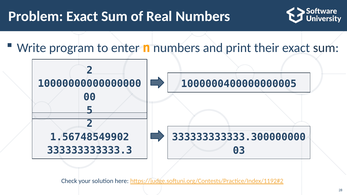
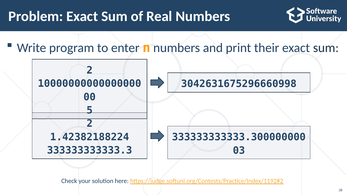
1000000400000000005: 1000000400000000005 -> 3042631675296660998
1.56748549902: 1.56748549902 -> 1.42382188224
